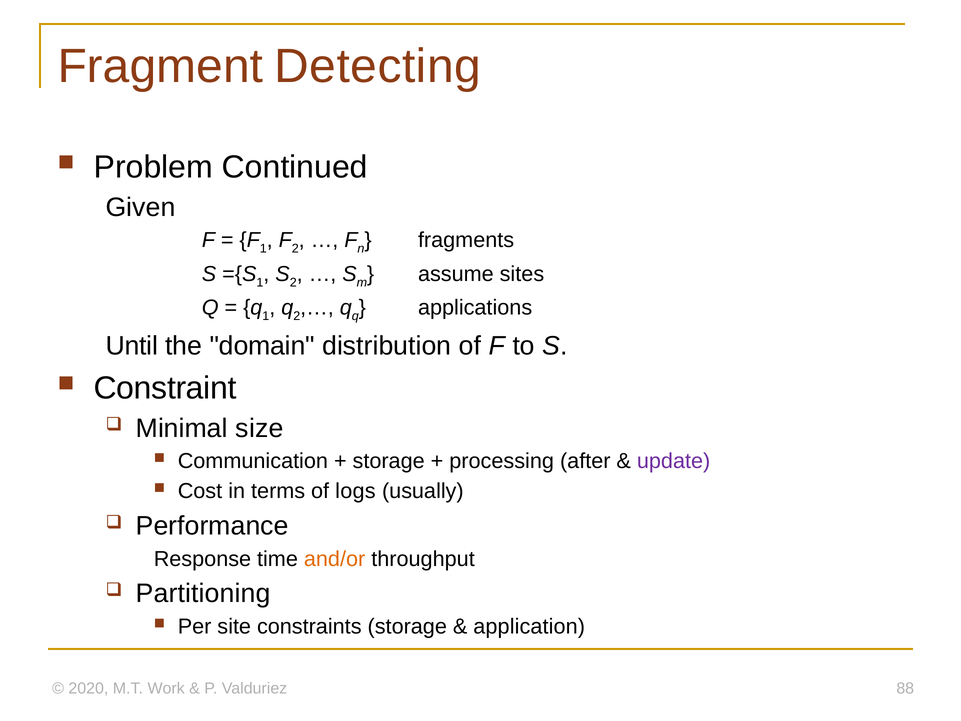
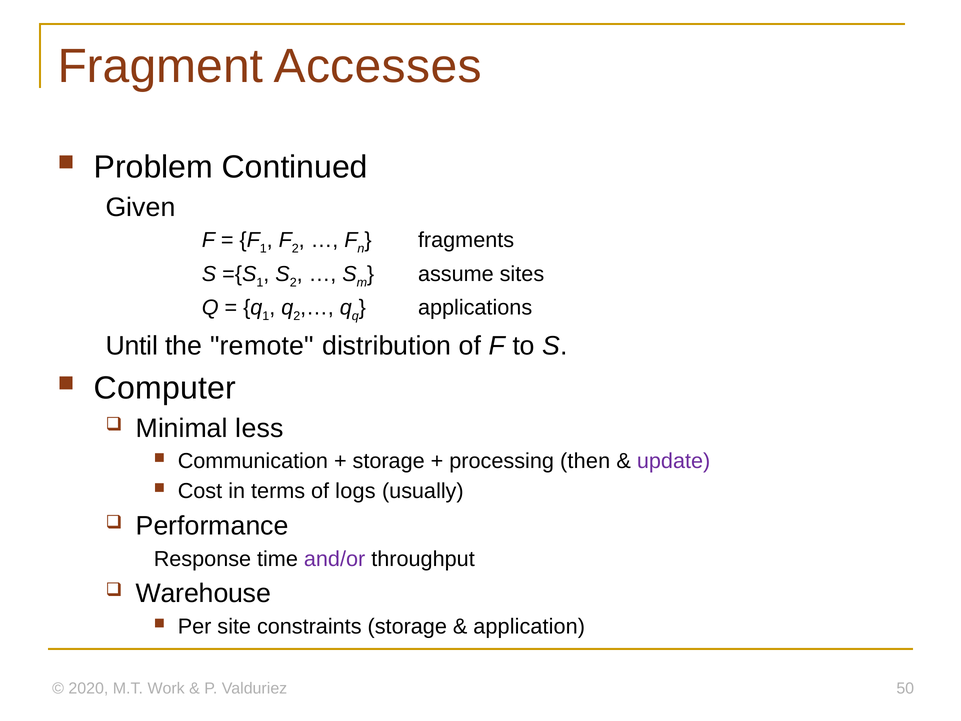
Detecting: Detecting -> Accesses
domain: domain -> remote
Constraint: Constraint -> Computer
size: size -> less
after: after -> then
and/or colour: orange -> purple
Partitioning: Partitioning -> Warehouse
88: 88 -> 50
